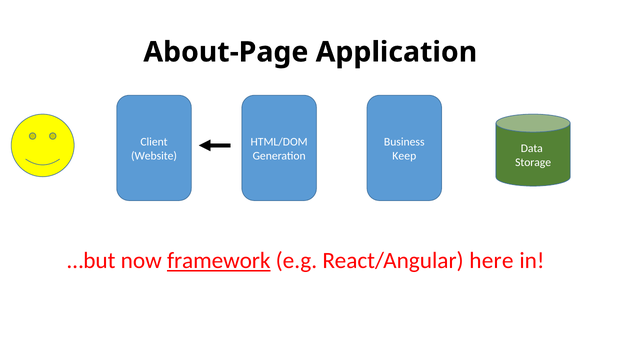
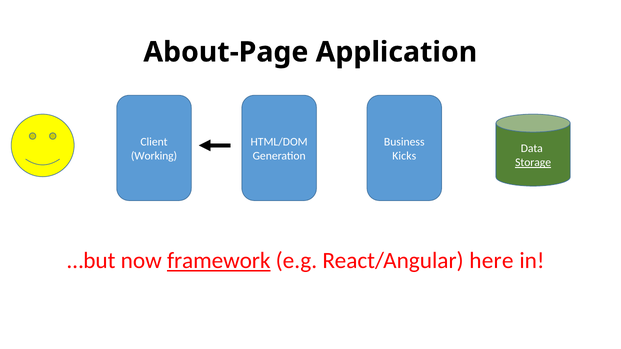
Website: Website -> Working
Keep: Keep -> Kicks
Storage underline: none -> present
